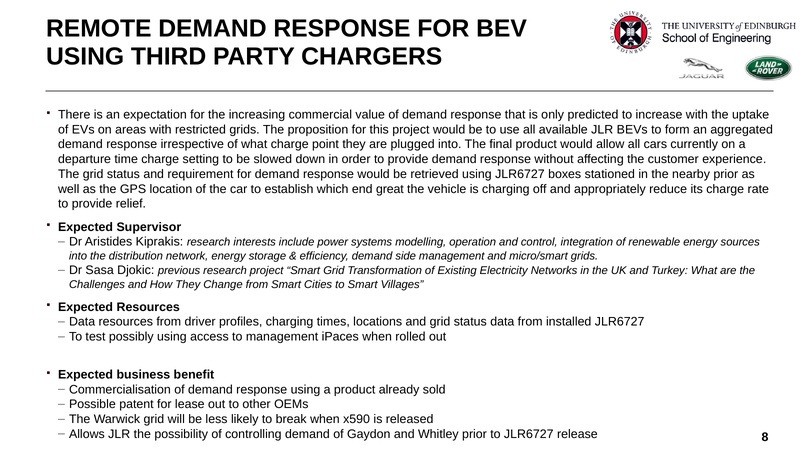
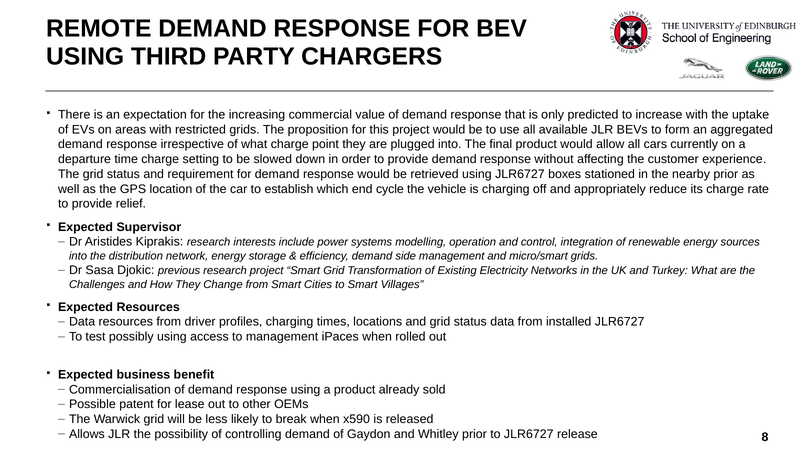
great: great -> cycle
